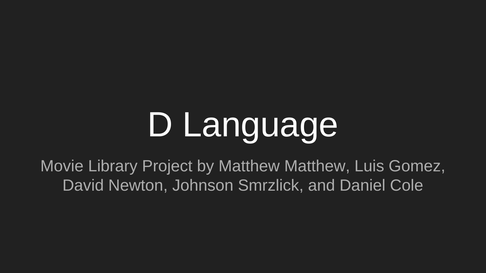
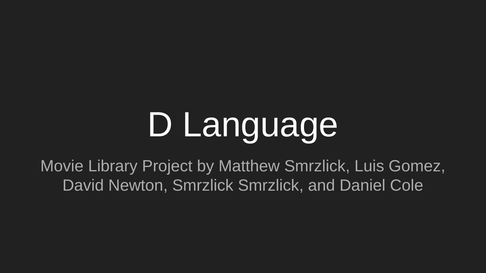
Matthew Matthew: Matthew -> Smrzlick
Newton Johnson: Johnson -> Smrzlick
